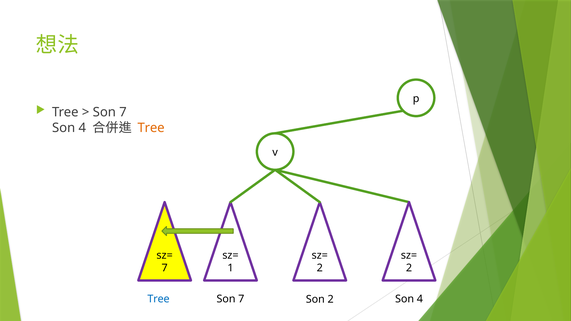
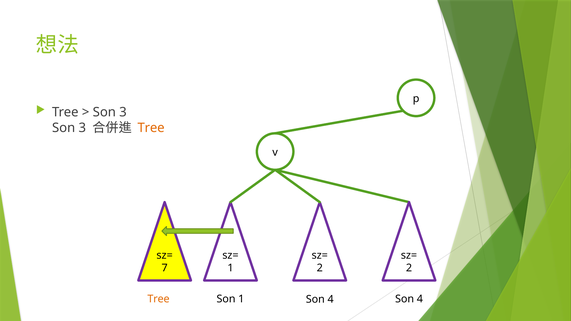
7 at (123, 112): 7 -> 3
4 at (82, 128): 4 -> 3
Tree at (158, 299) colour: blue -> orange
7 at (241, 299): 7 -> 1
2 at (331, 299): 2 -> 4
